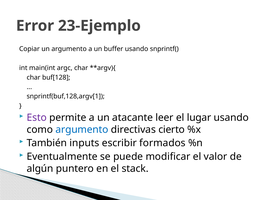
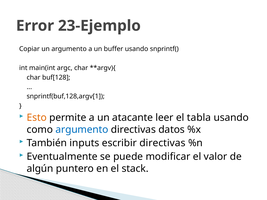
Esto colour: purple -> orange
lugar: lugar -> tabla
cierto: cierto -> datos
escribir formados: formados -> directivas
